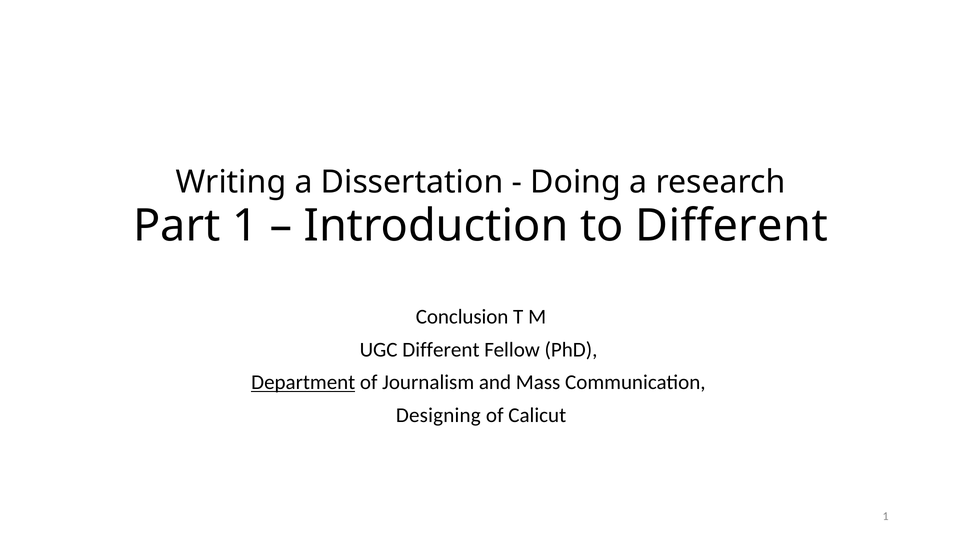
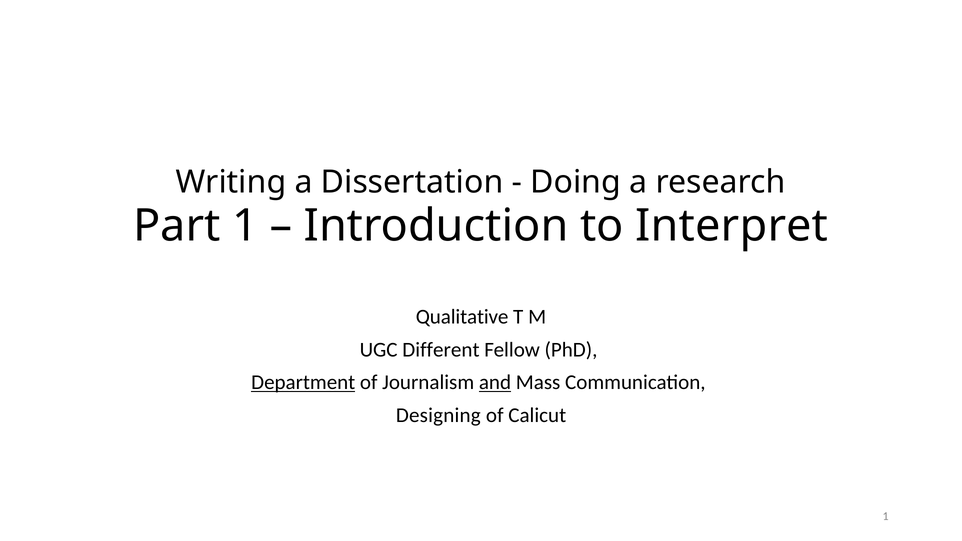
to Different: Different -> Interpret
Conclusion: Conclusion -> Qualitative
and underline: none -> present
